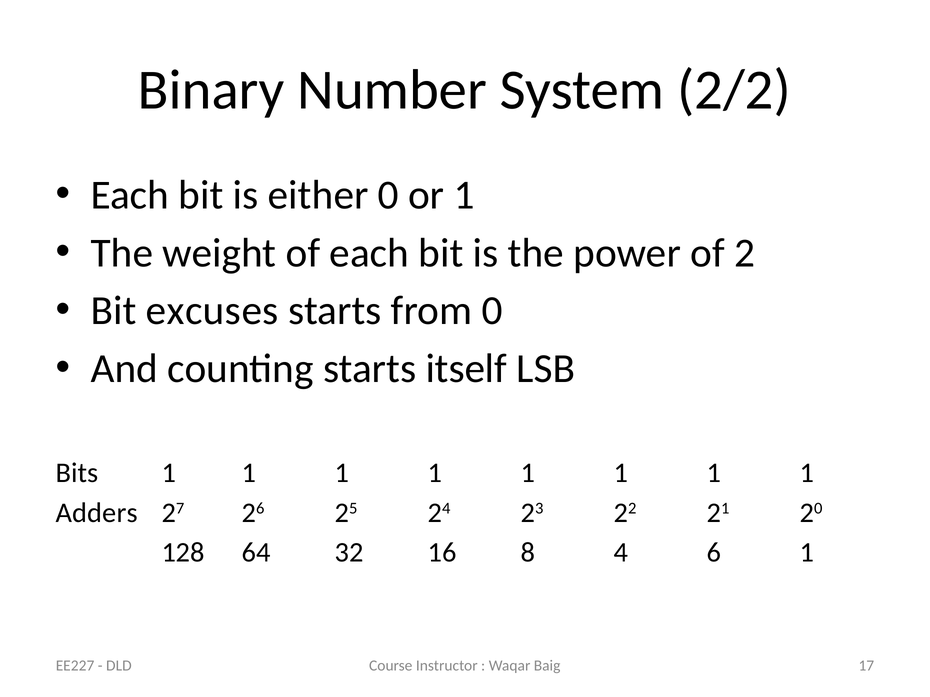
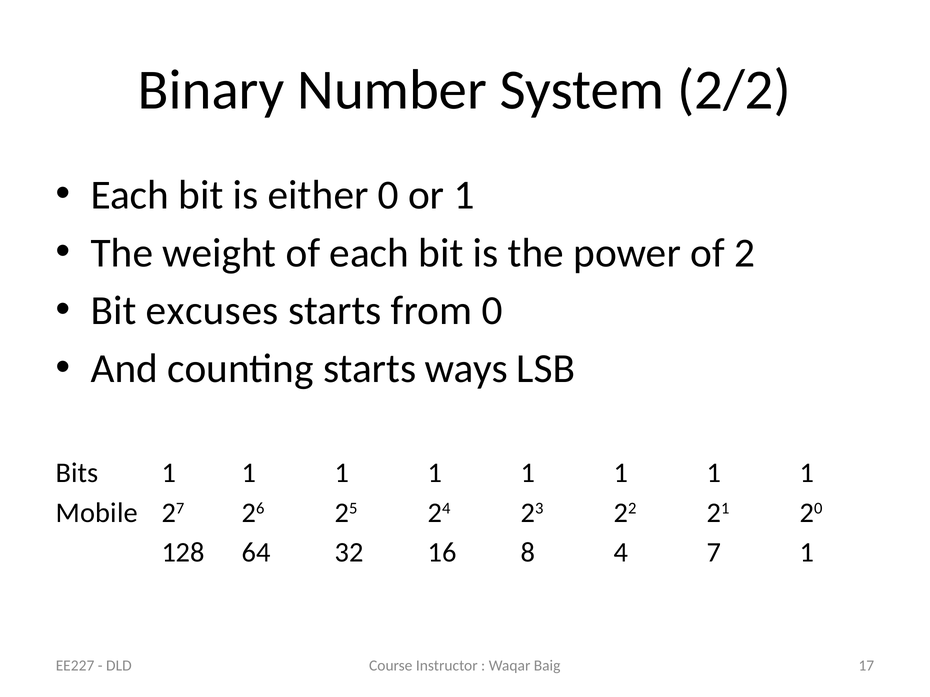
itself: itself -> ways
Adders: Adders -> Mobile
6: 6 -> 7
